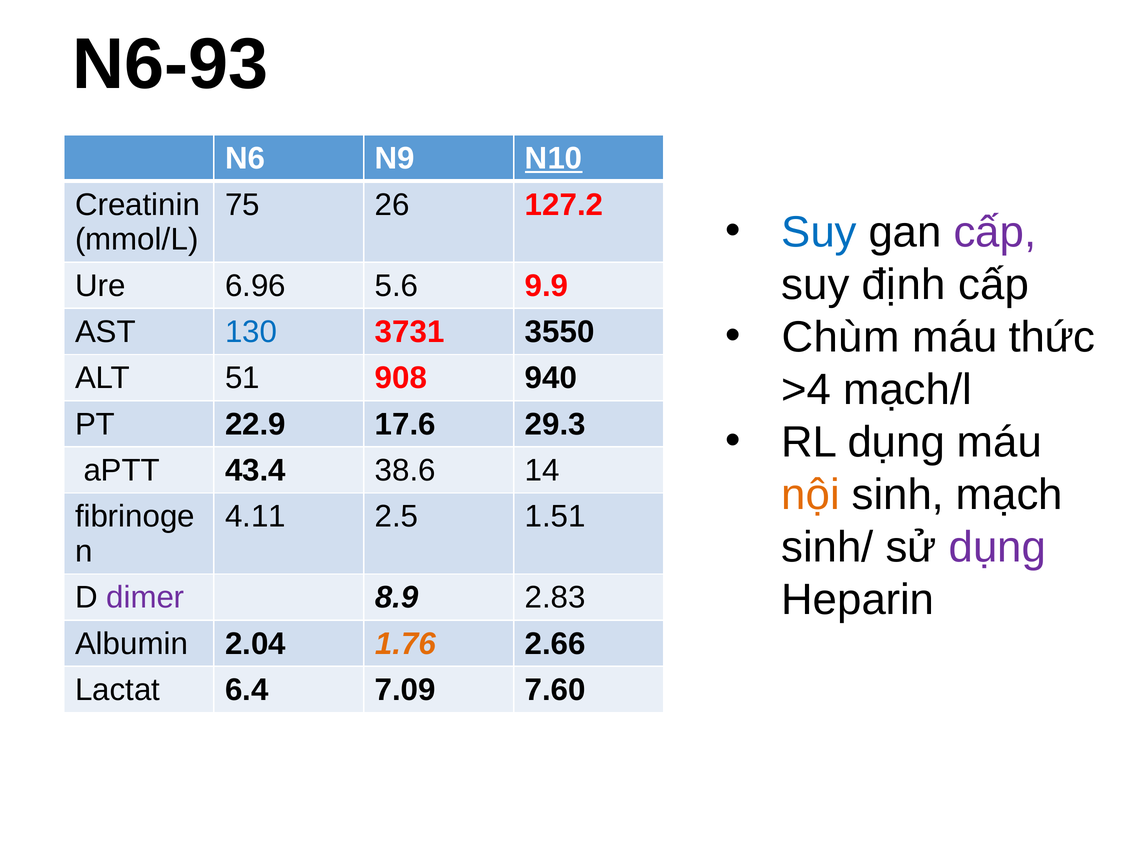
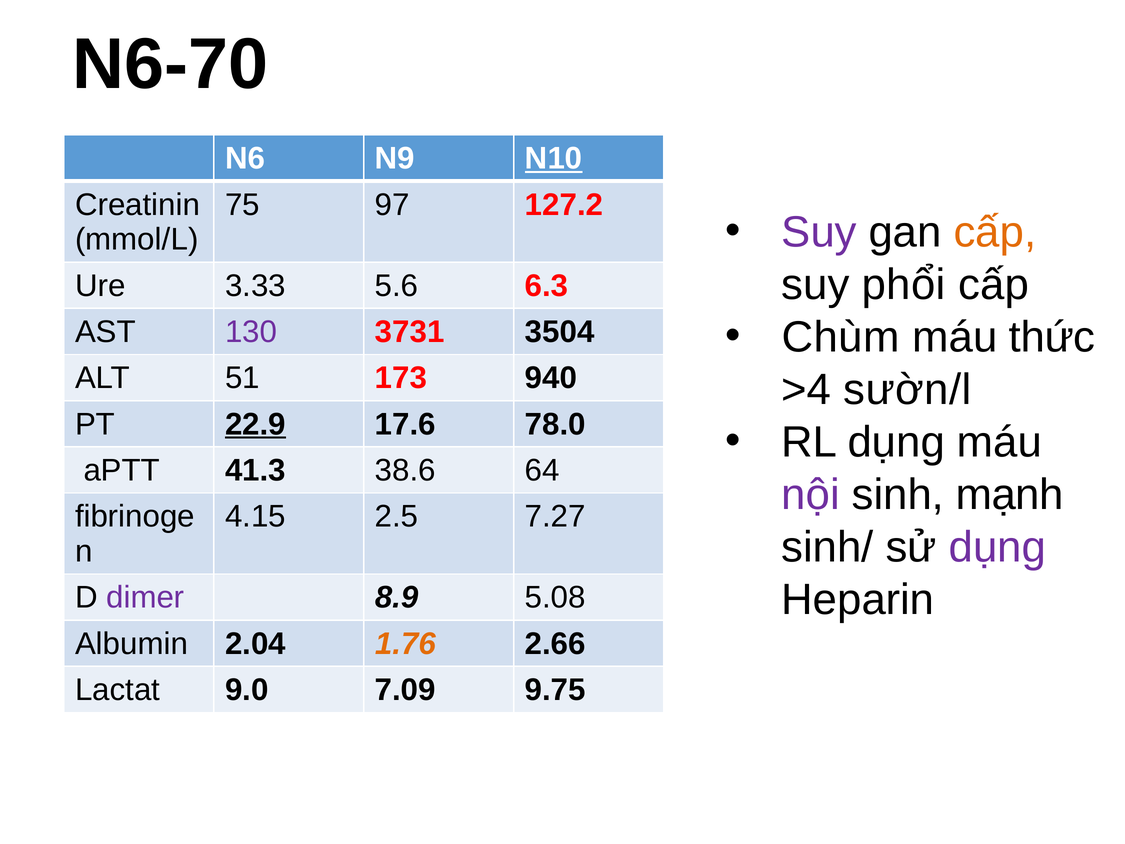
N6-93: N6-93 -> N6-70
26: 26 -> 97
Suy at (819, 232) colour: blue -> purple
cấp at (995, 232) colour: purple -> orange
định: định -> phổi
6.96: 6.96 -> 3.33
9.9: 9.9 -> 6.3
130 colour: blue -> purple
3550: 3550 -> 3504
908: 908 -> 173
mạch/l: mạch/l -> sườn/l
22.9 underline: none -> present
29.3: 29.3 -> 78.0
43.4: 43.4 -> 41.3
14: 14 -> 64
nội colour: orange -> purple
mạch: mạch -> mạnh
4.11: 4.11 -> 4.15
1.51: 1.51 -> 7.27
2.83: 2.83 -> 5.08
6.4: 6.4 -> 9.0
7.60: 7.60 -> 9.75
